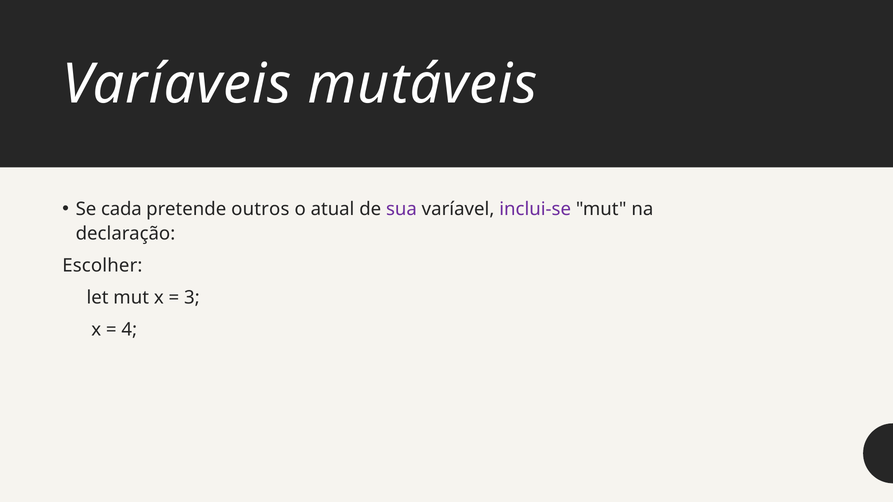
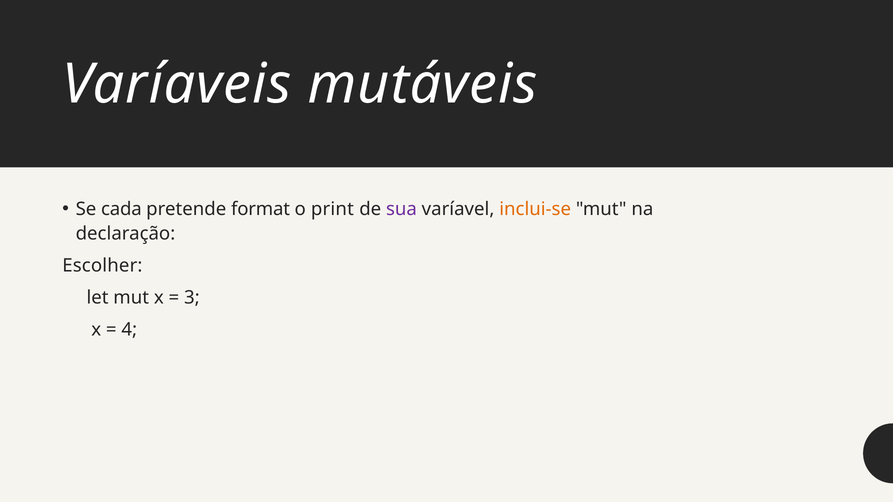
outros: outros -> format
atual: atual -> print
inclui-se colour: purple -> orange
